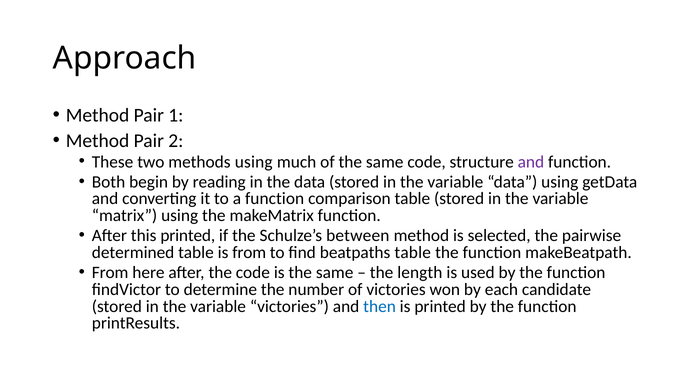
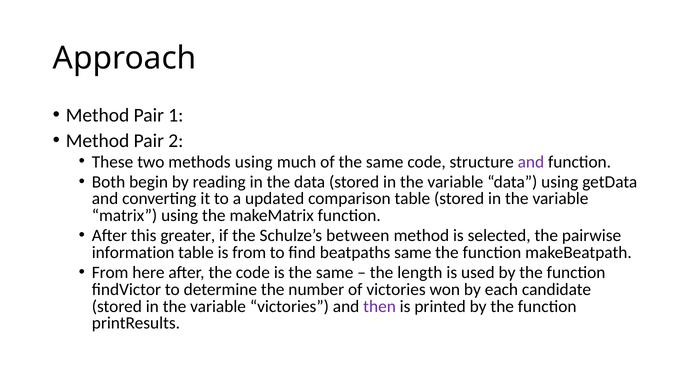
a function: function -> updated
this printed: printed -> greater
determined: determined -> information
beatpaths table: table -> same
then colour: blue -> purple
